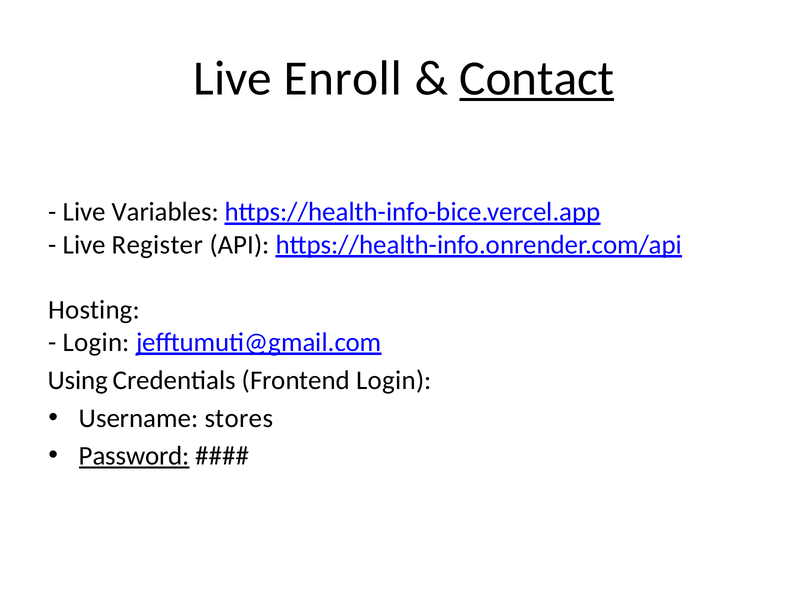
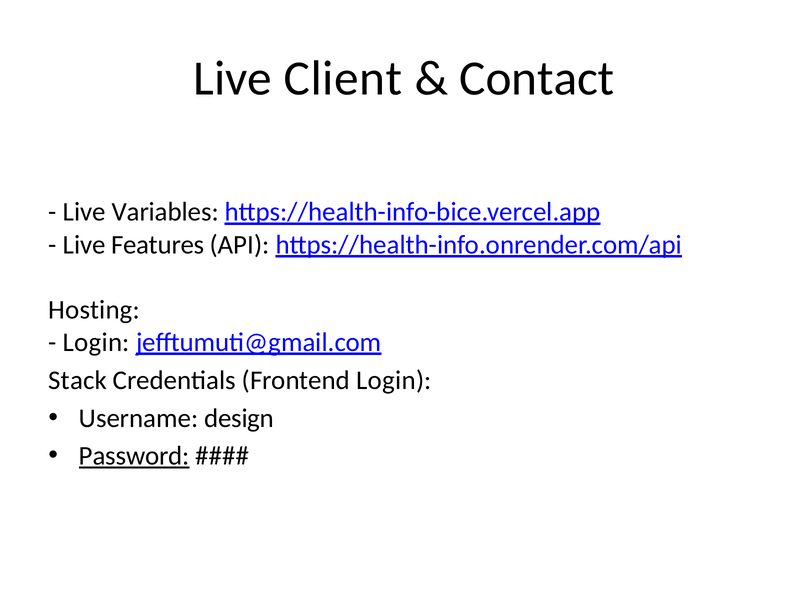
Enroll: Enroll -> Client
Contact underline: present -> none
Register: Register -> Features
Using: Using -> Stack
stores: stores -> design
